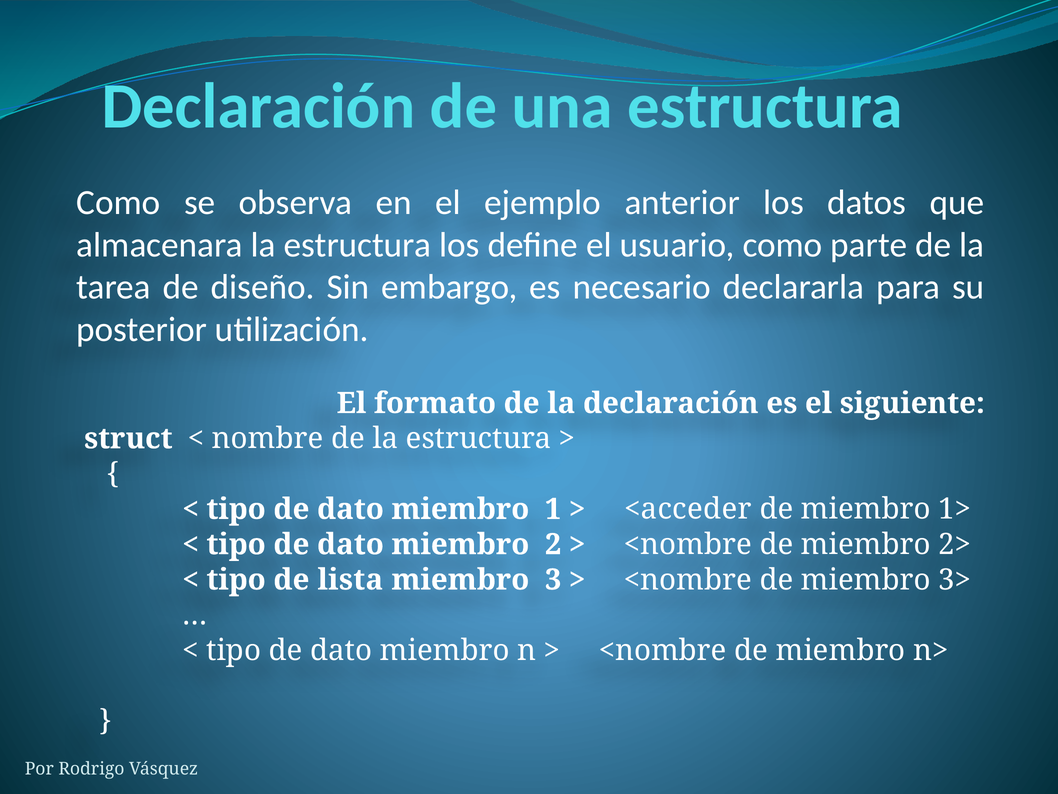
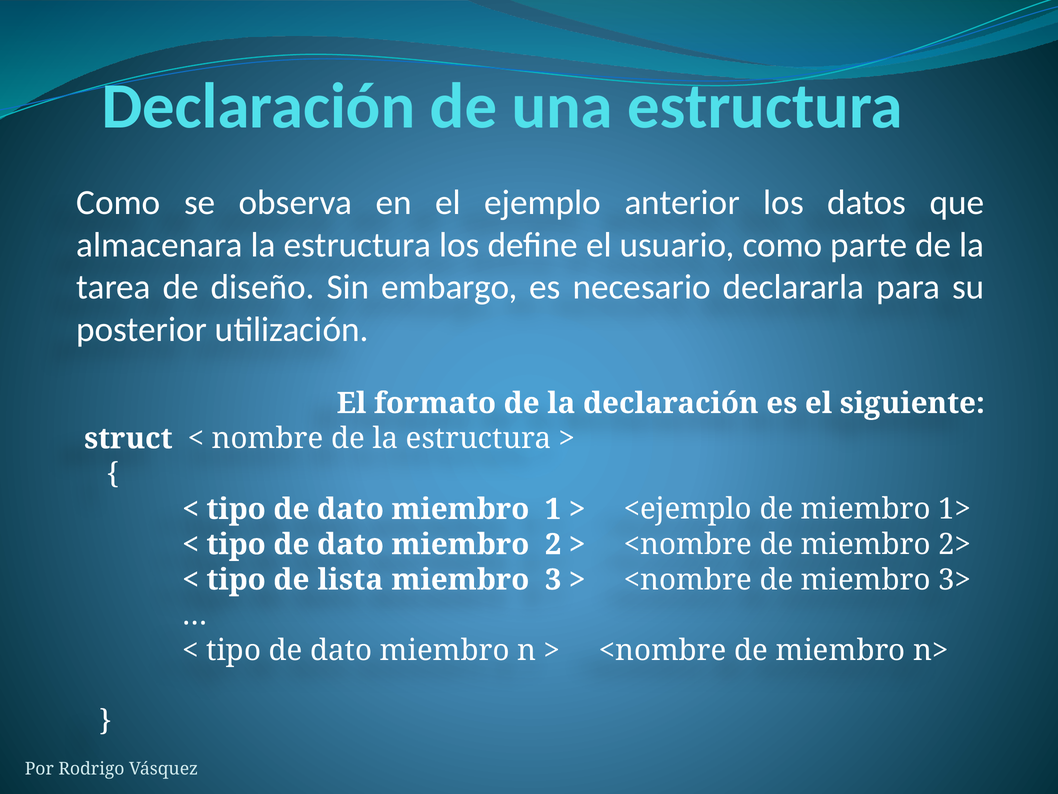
<acceder: <acceder -> <ejemplo
